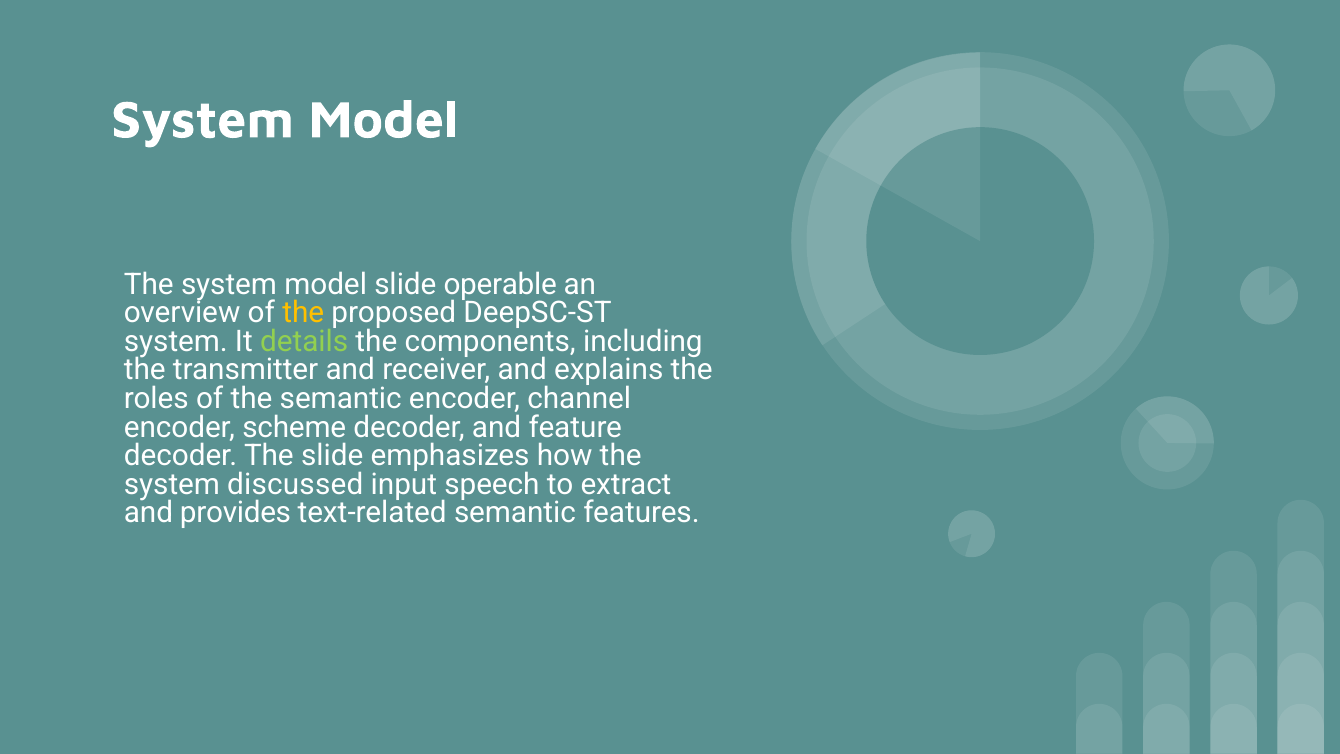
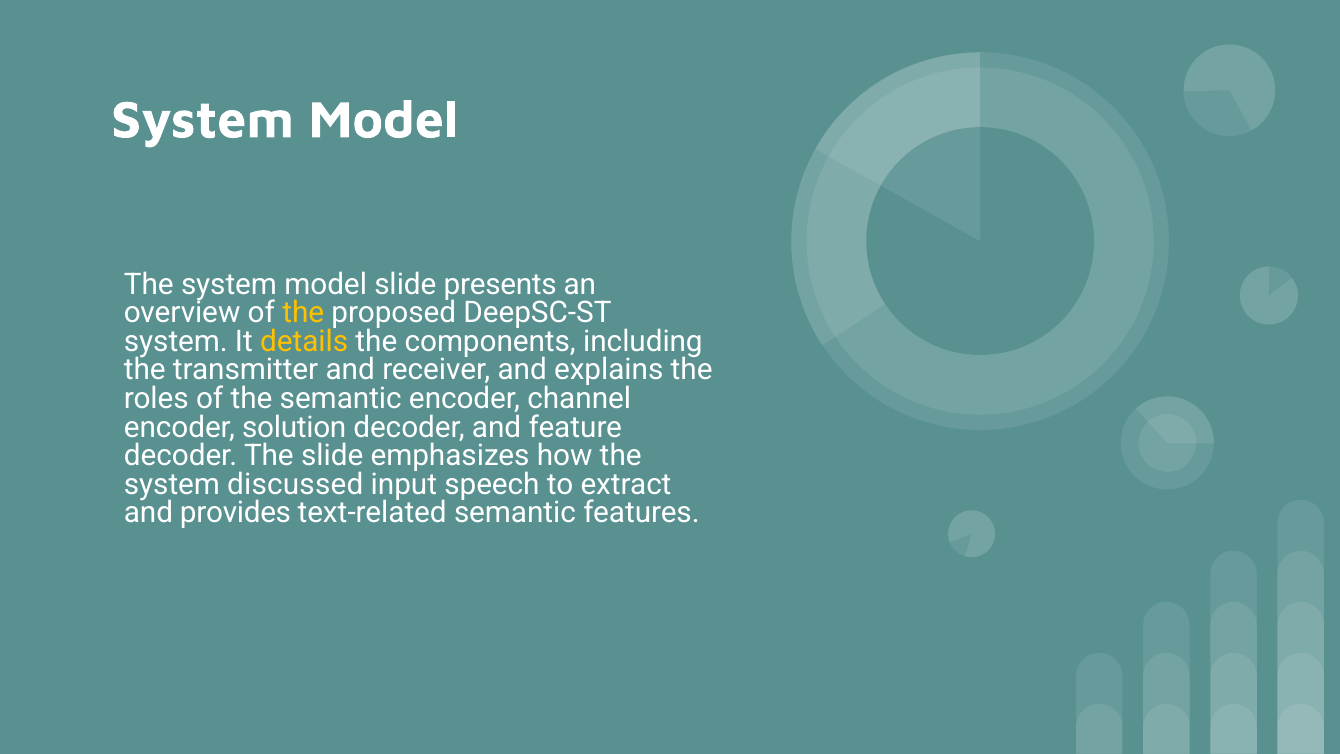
operable: operable -> presents
details colour: light green -> yellow
scheme: scheme -> solution
